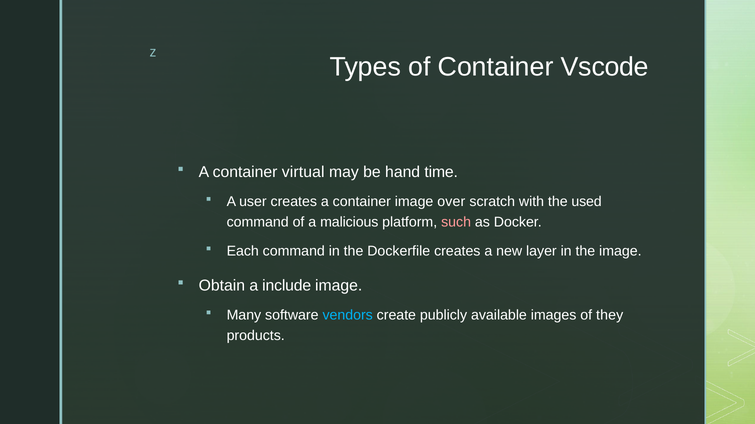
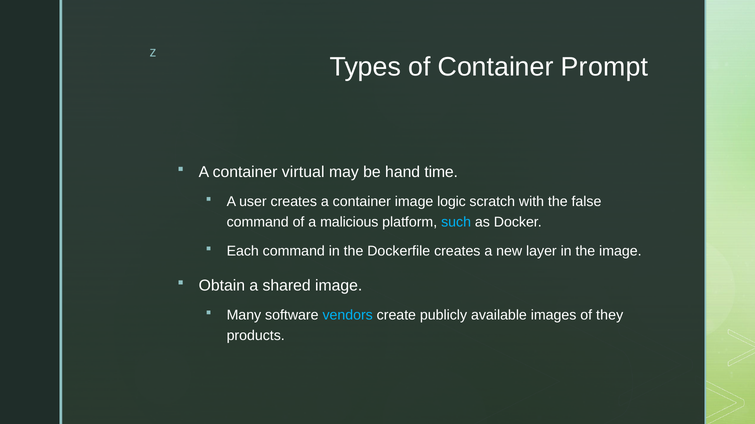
Vscode: Vscode -> Prompt
over: over -> logic
used: used -> false
such colour: pink -> light blue
include: include -> shared
